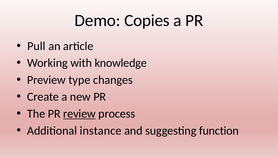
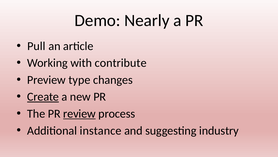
Copies: Copies -> Nearly
knowledge: knowledge -> contribute
Create underline: none -> present
function: function -> industry
